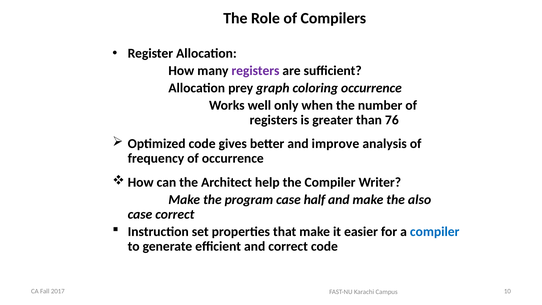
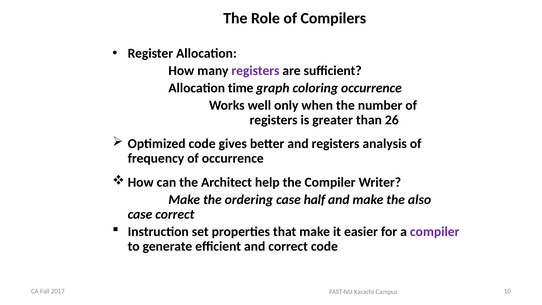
prey: prey -> time
76: 76 -> 26
and improve: improve -> registers
program: program -> ordering
compiler at (435, 232) colour: blue -> purple
